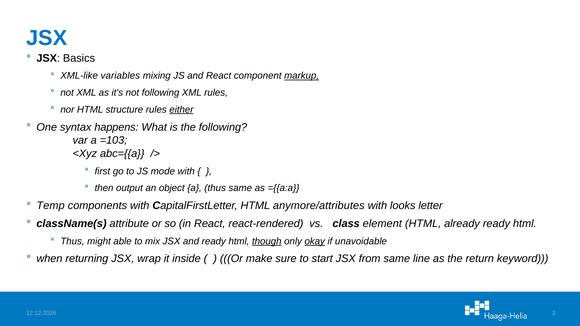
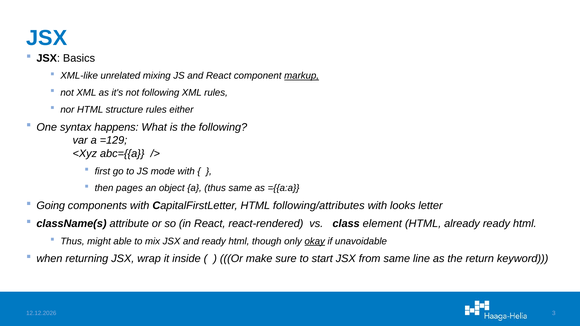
variables: variables -> unrelated
either underline: present -> none
=103: =103 -> =129
output: output -> pages
Temp: Temp -> Going
anymore/attributes: anymore/attributes -> following/attributes
though underline: present -> none
